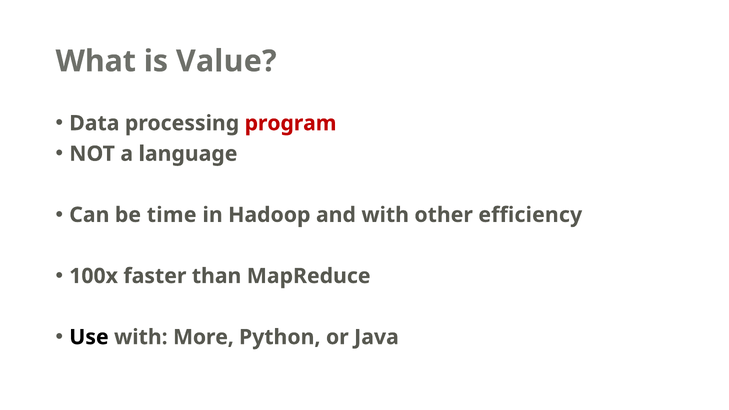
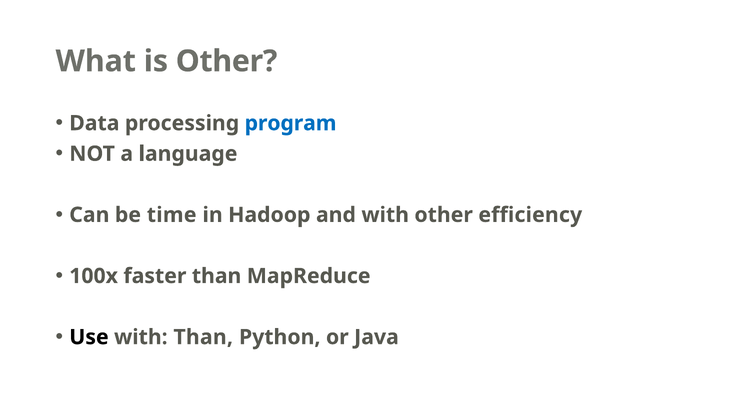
is Value: Value -> Other
program colour: red -> blue
with More: More -> Than
